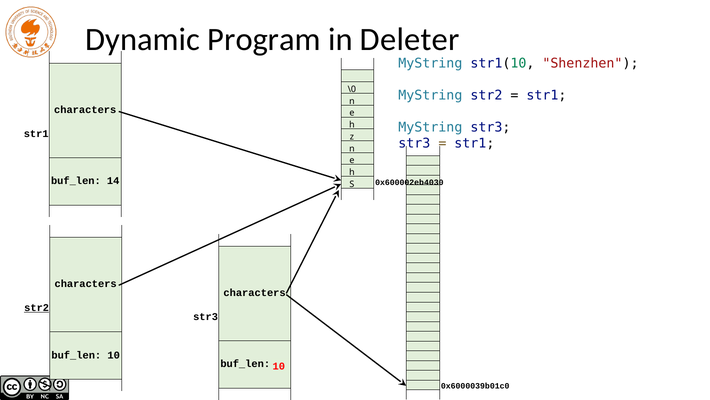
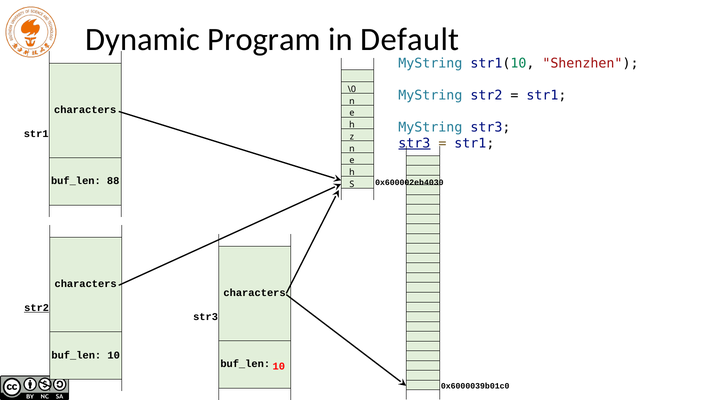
Deleter: Deleter -> Default
str3 at (414, 143) underline: none -> present
14: 14 -> 88
